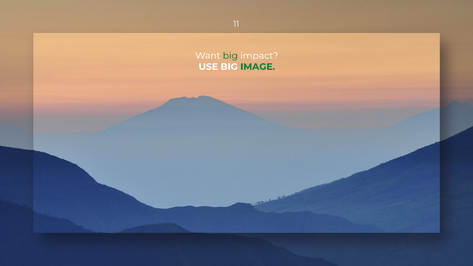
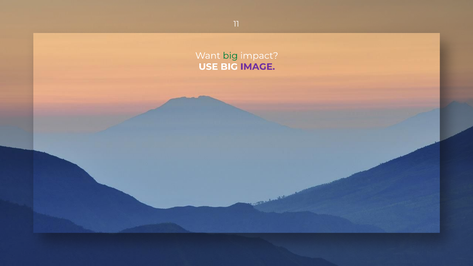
IMAGE colour: green -> purple
